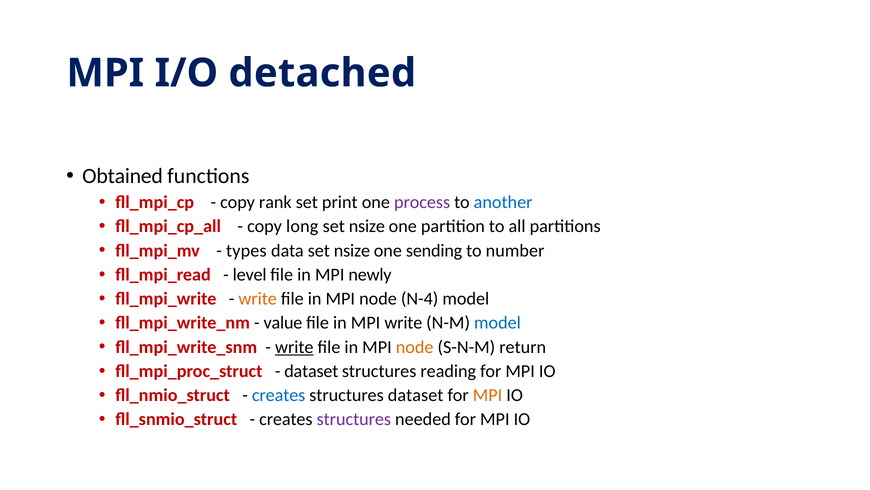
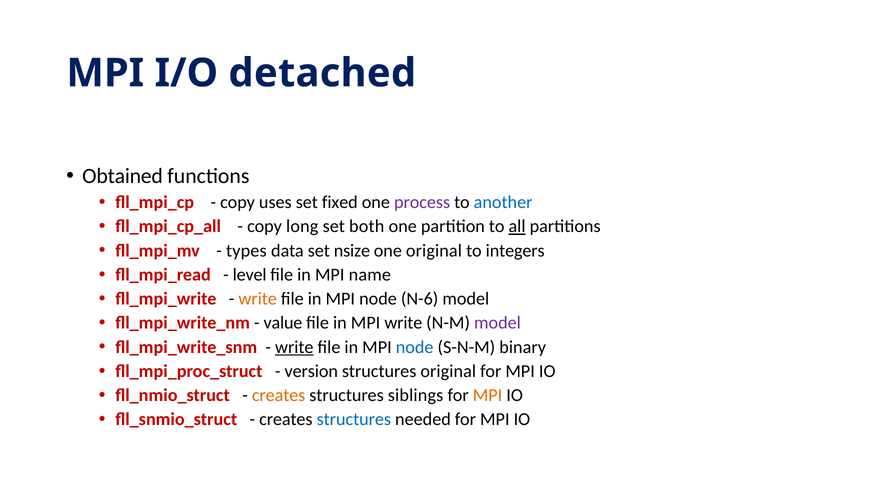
rank: rank -> uses
print: print -> fixed
nsize at (367, 226): nsize -> both
all underline: none -> present
one sending: sending -> original
number: number -> integers
newly: newly -> name
N-4: N-4 -> N-6
model at (497, 323) colour: blue -> purple
node at (415, 347) colour: orange -> blue
return: return -> binary
dataset at (311, 371): dataset -> version
structures reading: reading -> original
creates at (279, 395) colour: blue -> orange
structures dataset: dataset -> siblings
structures at (354, 419) colour: purple -> blue
